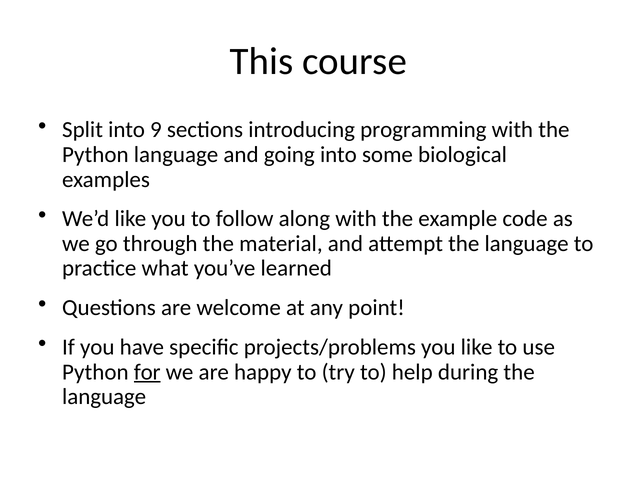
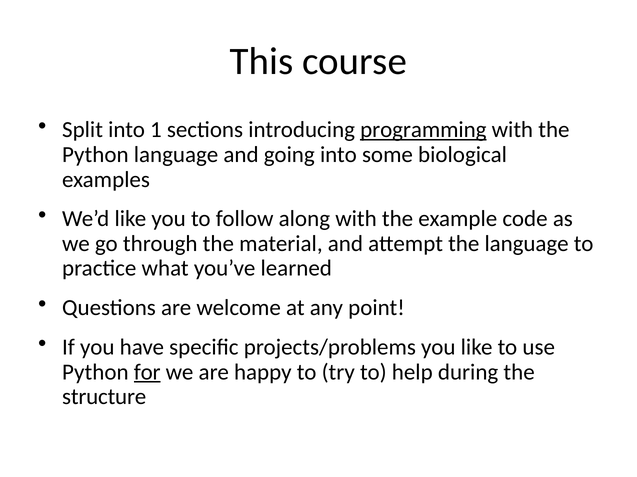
9: 9 -> 1
programming underline: none -> present
language at (104, 397): language -> structure
